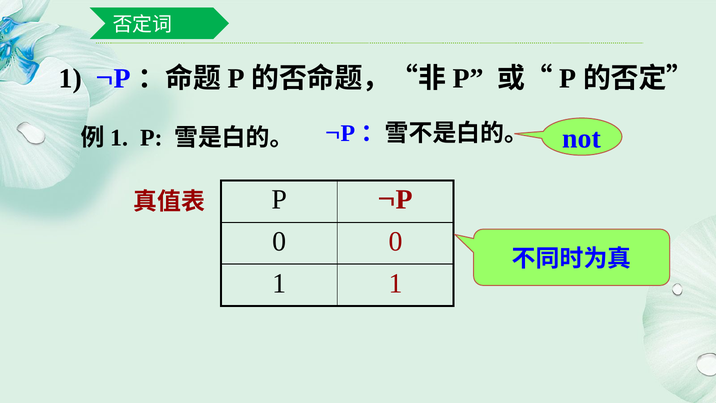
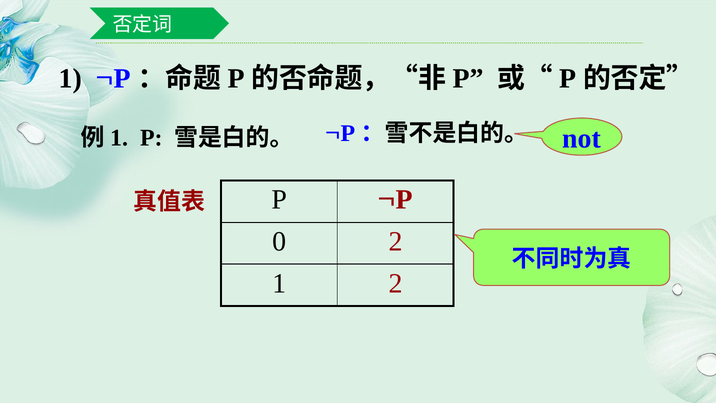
0 0: 0 -> 2
1 1: 1 -> 2
